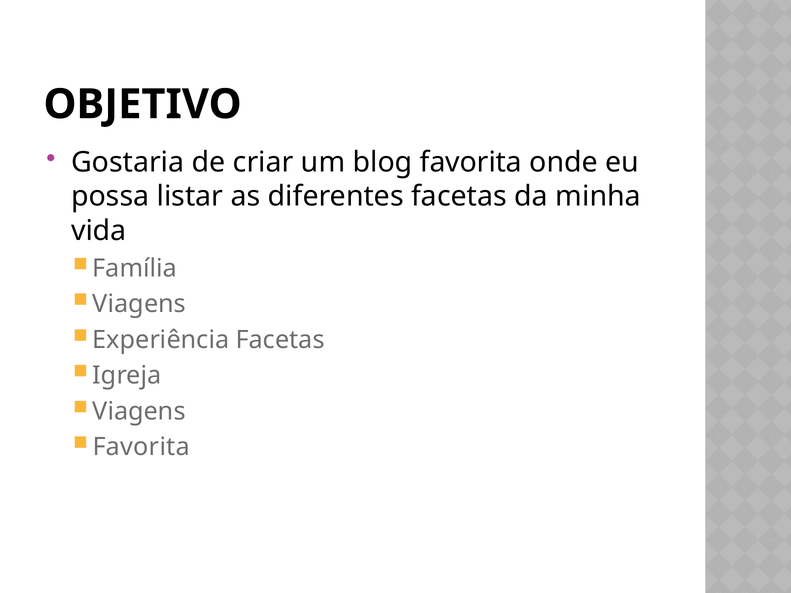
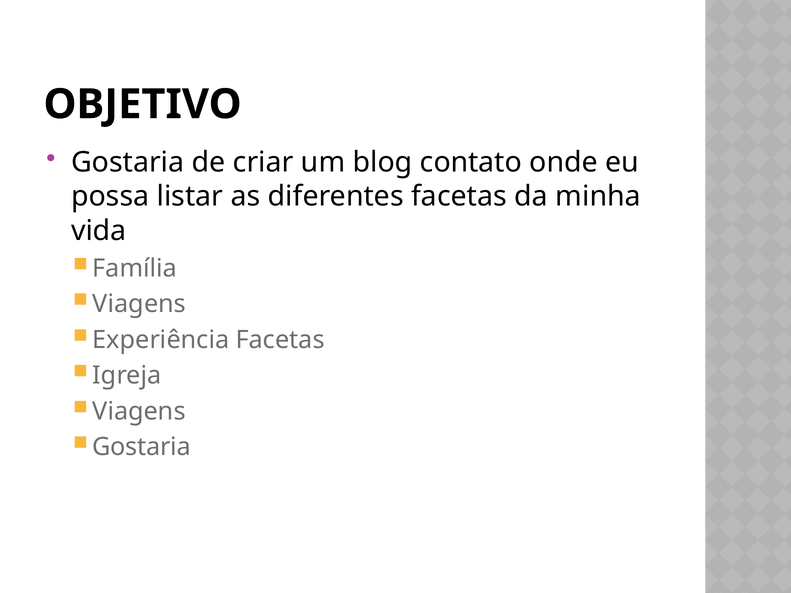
blog favorita: favorita -> contato
Favorita at (141, 447): Favorita -> Gostaria
